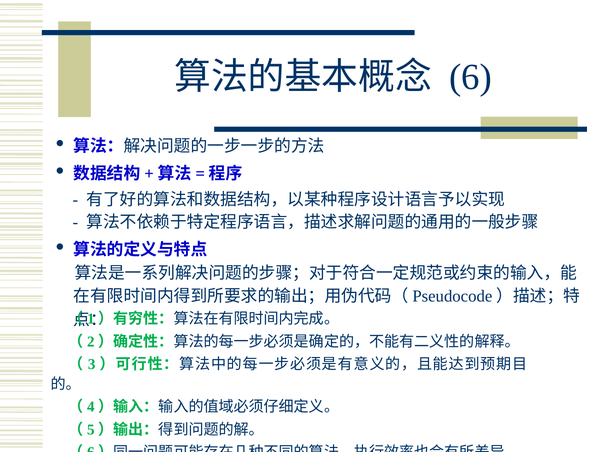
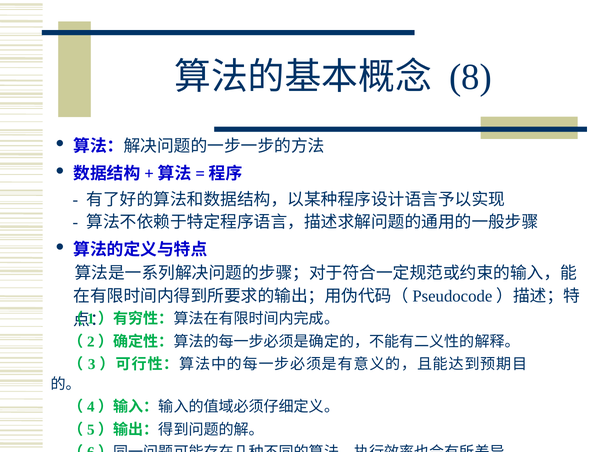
6: 6 -> 8
